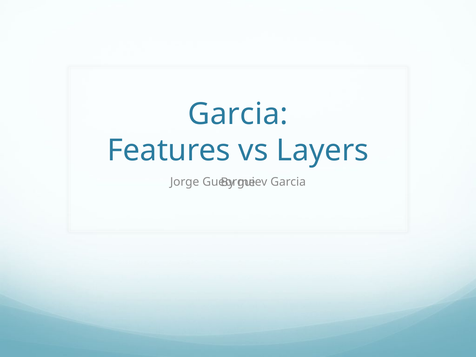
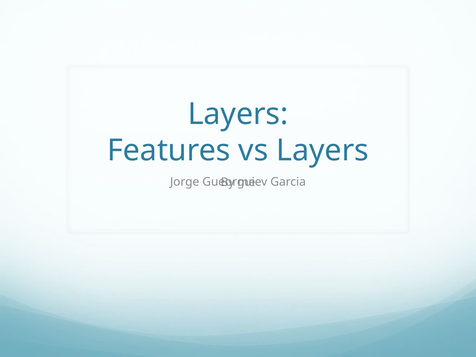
Garcia at (238, 114): Garcia -> Layers
